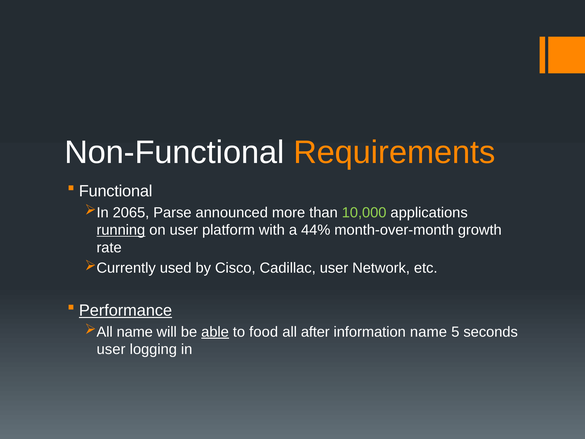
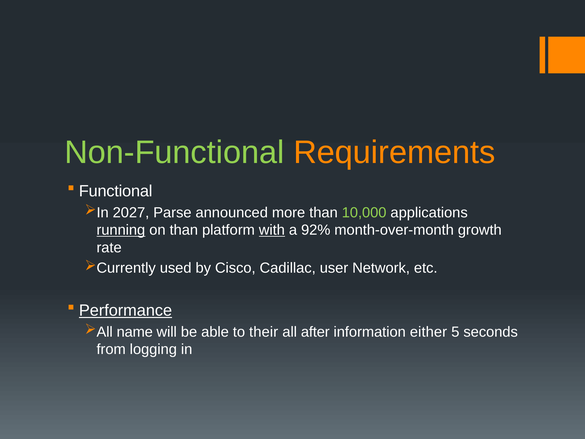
Non-Functional colour: white -> light green
2065: 2065 -> 2027
on user: user -> than
with underline: none -> present
44%: 44% -> 92%
able underline: present -> none
food: food -> their
information name: name -> either
user at (111, 349): user -> from
